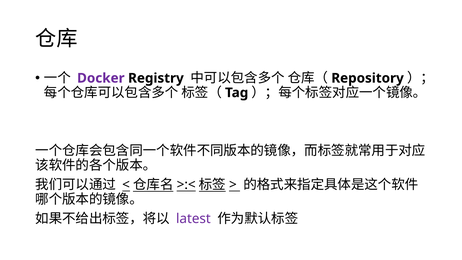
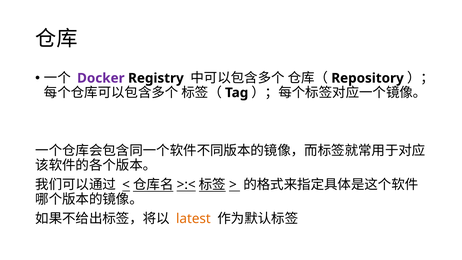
latest colour: purple -> orange
